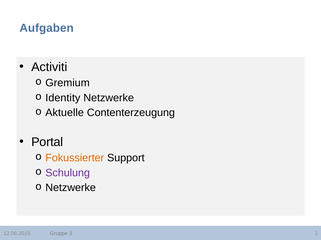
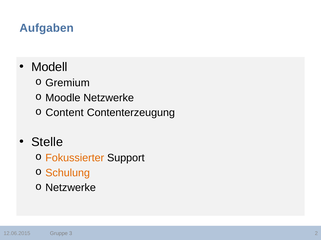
Activiti: Activiti -> Modell
Identity: Identity -> Moodle
Aktuelle: Aktuelle -> Content
Portal: Portal -> Stelle
Schulung colour: purple -> orange
